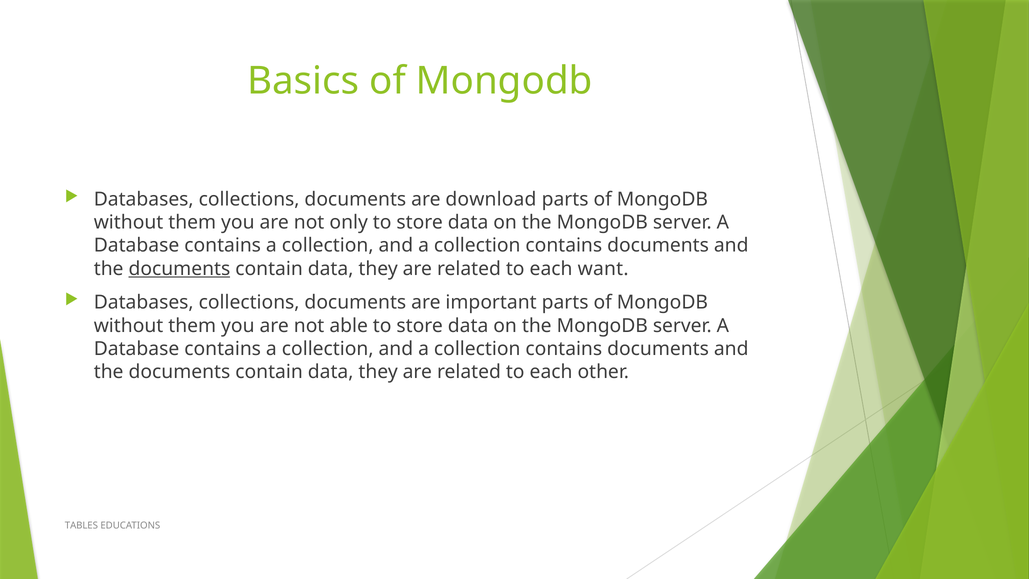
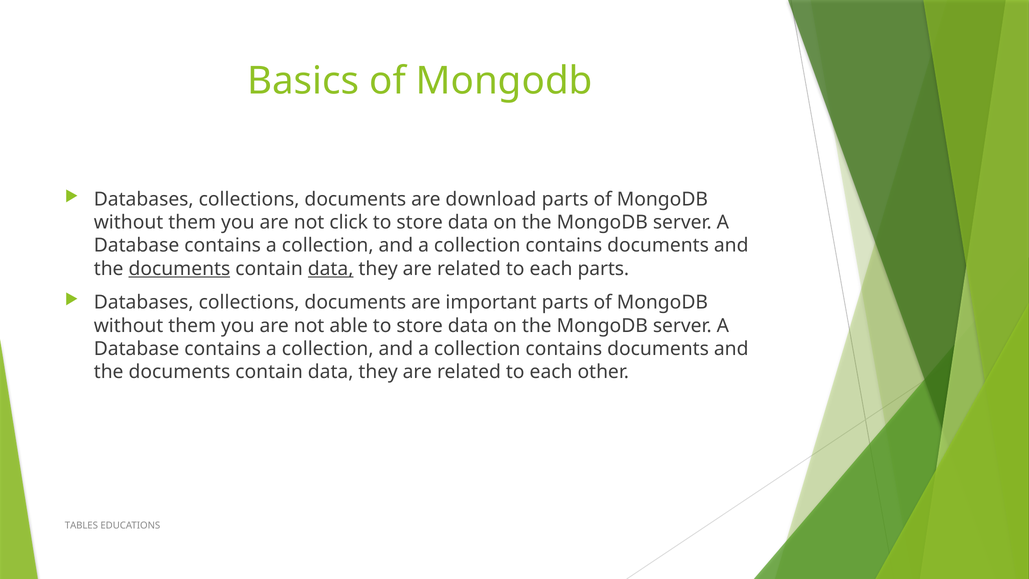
only: only -> click
data at (331, 269) underline: none -> present
each want: want -> parts
